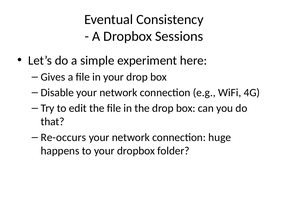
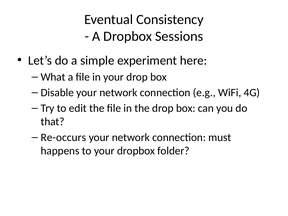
Gives: Gives -> What
huge: huge -> must
